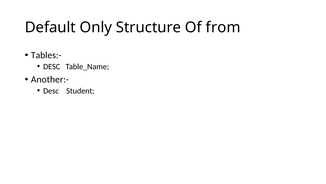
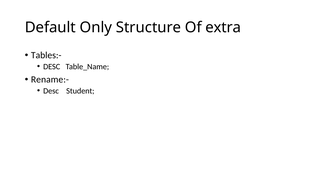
from: from -> extra
Another:-: Another:- -> Rename:-
